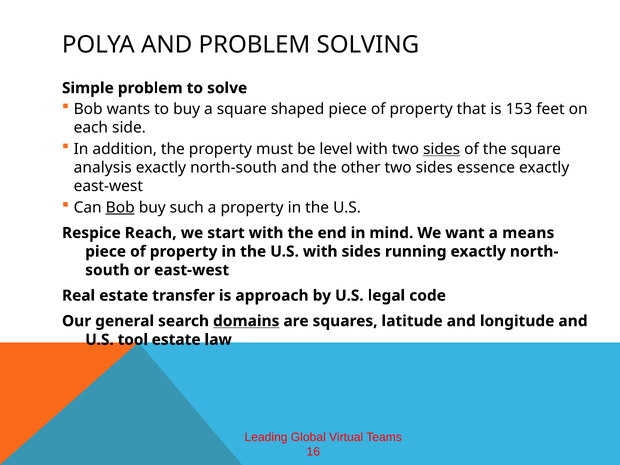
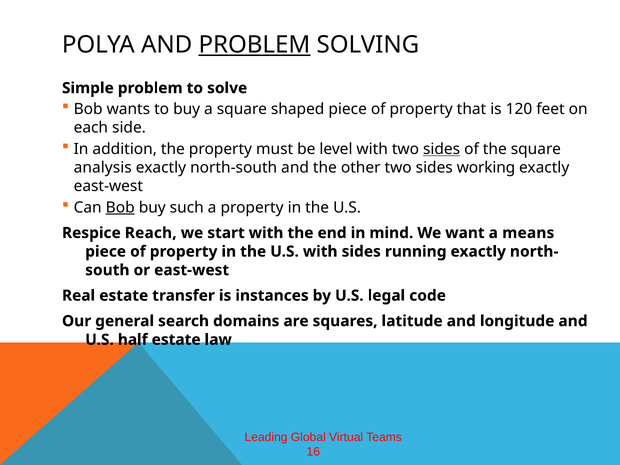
PROBLEM at (254, 45) underline: none -> present
153: 153 -> 120
essence: essence -> working
approach: approach -> instances
domains underline: present -> none
tool: tool -> half
